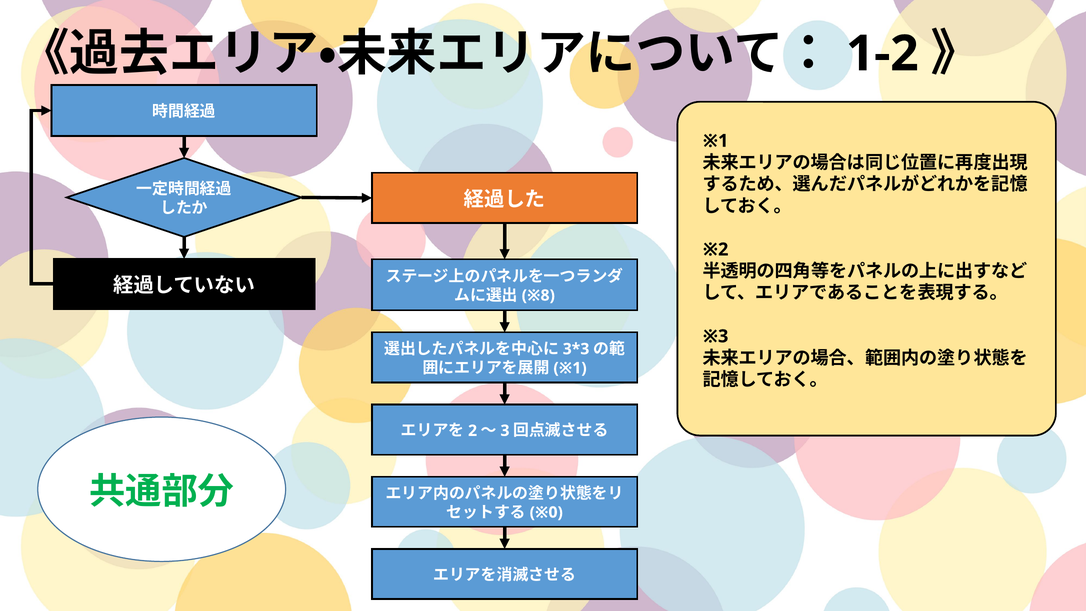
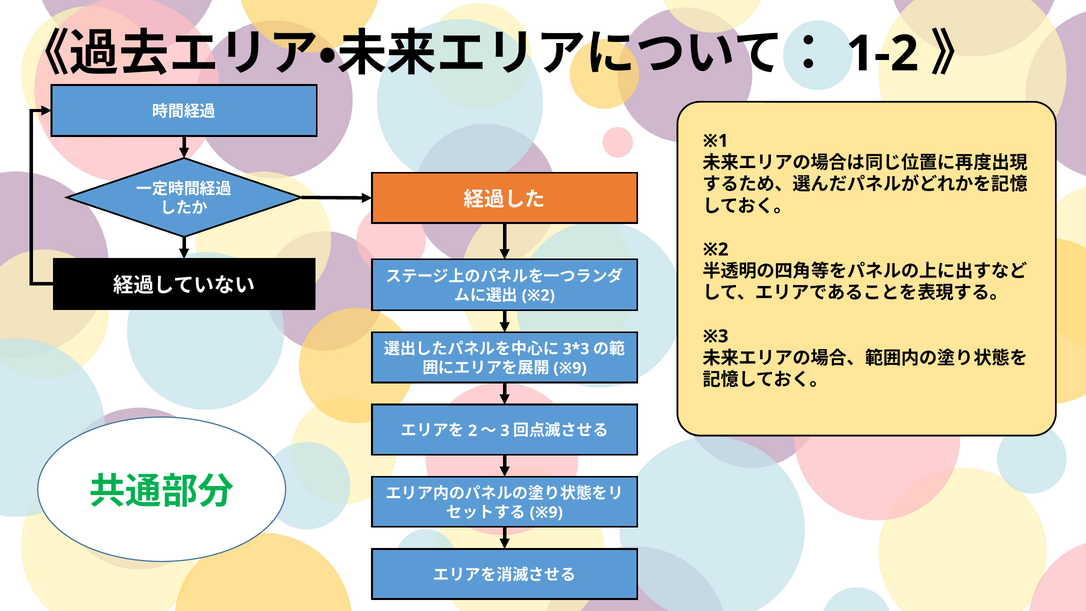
※8 at (538, 295): ※8 -> ※2
※1 at (570, 368): ※1 -> ※9
※0 at (546, 512): ※0 -> ※9
